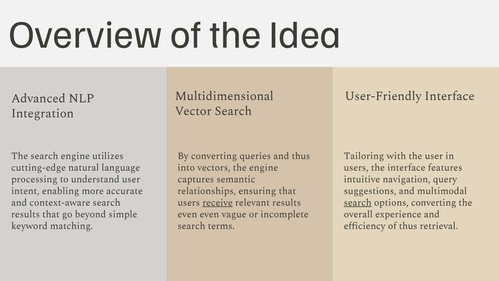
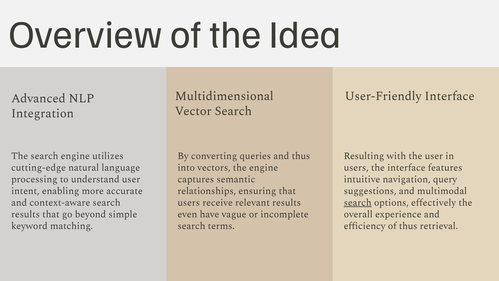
Tailoring: Tailoring -> Resulting
receive underline: present -> none
options converting: converting -> effectively
even even: even -> have
